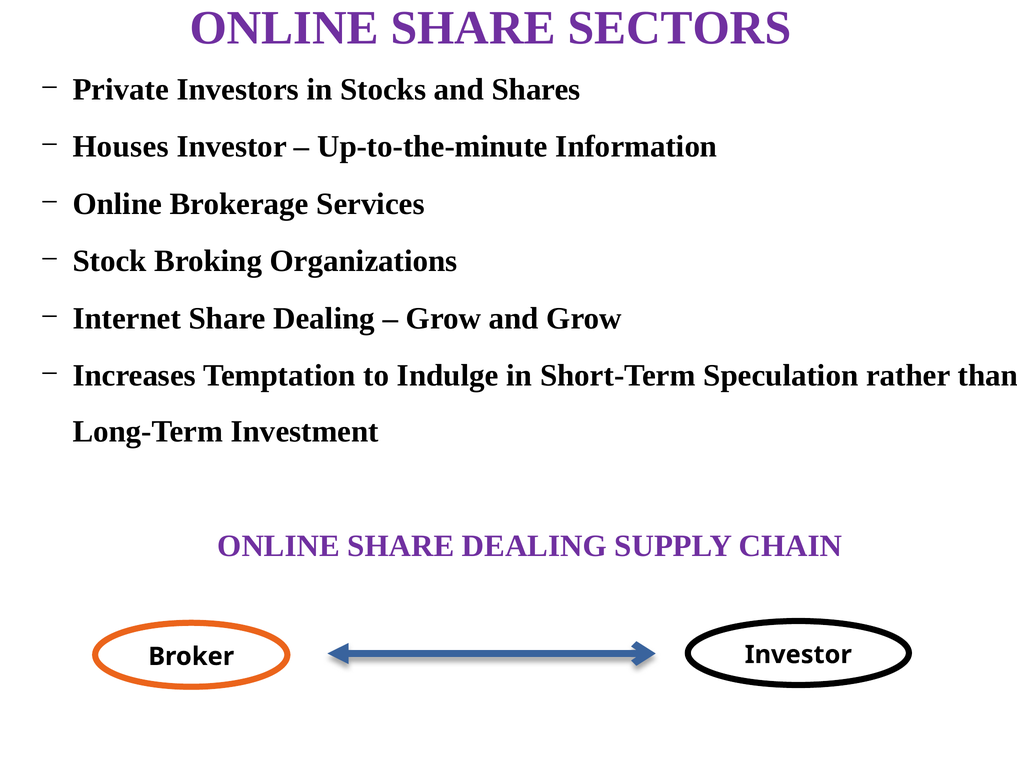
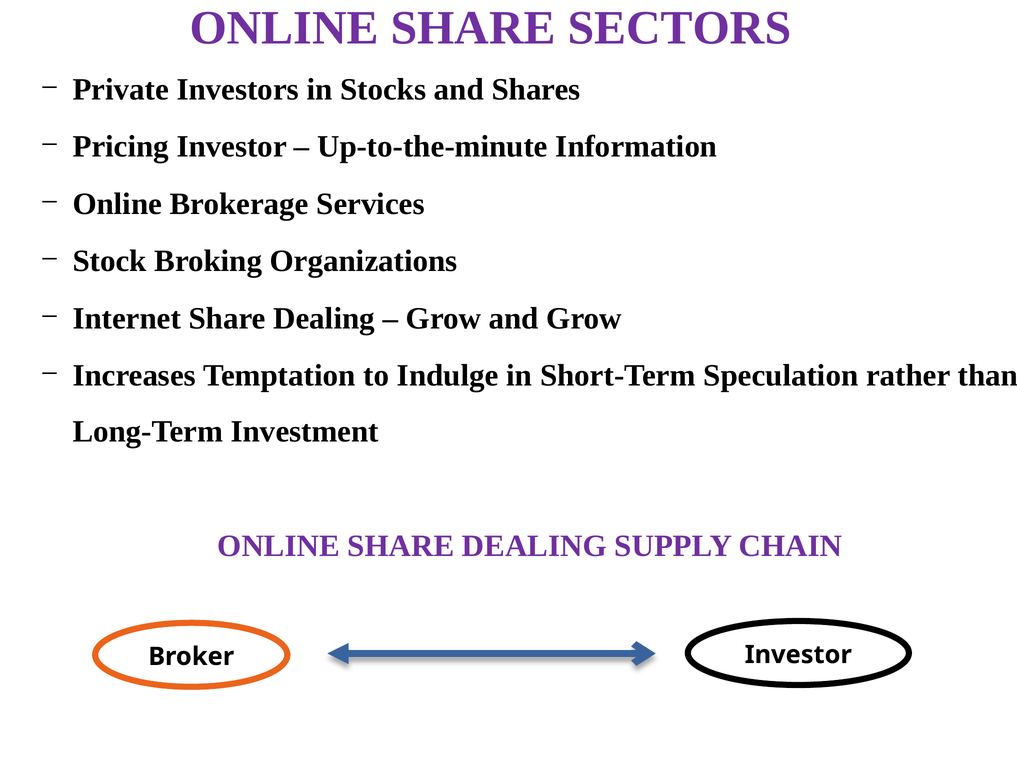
Houses: Houses -> Pricing
